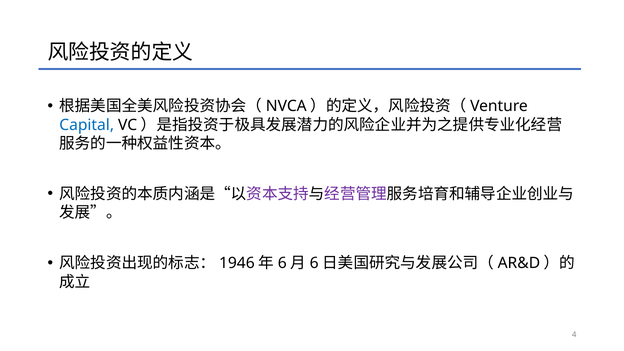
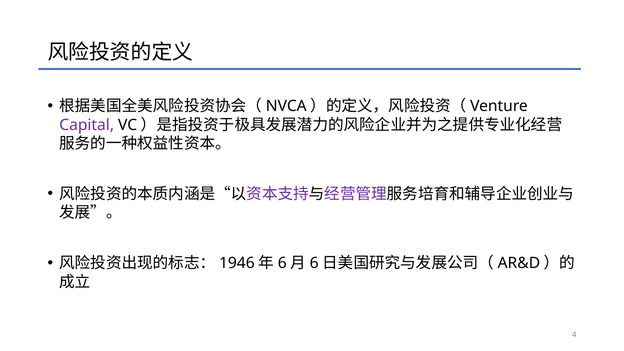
Capital colour: blue -> purple
